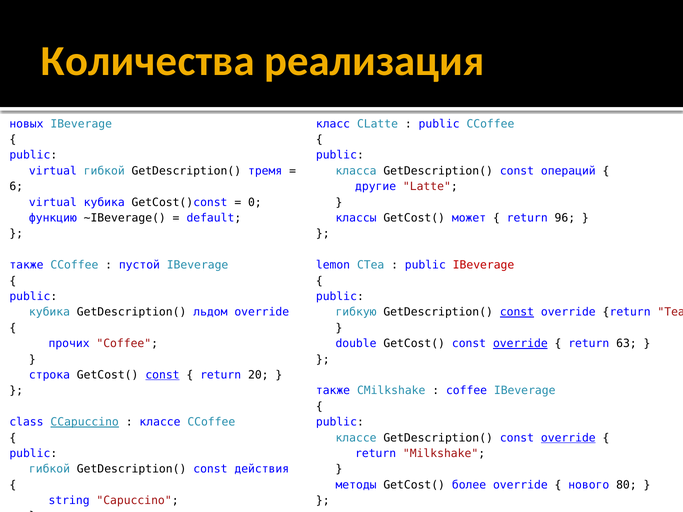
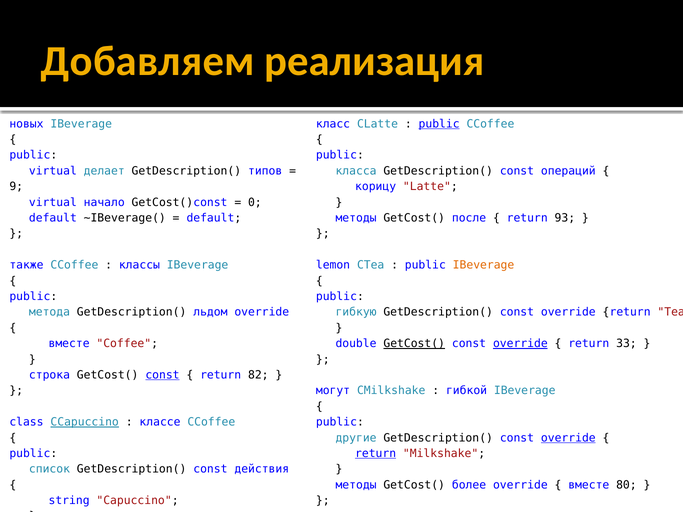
Количества: Количества -> Добавляем
public at (439, 124) underline: none -> present
virtual гибкой: гибкой -> делает
тремя: тремя -> типов
6: 6 -> 9
другие: другие -> корицу
virtual кубика: кубика -> начало
функцию at (53, 218): функцию -> default
классы at (356, 218): классы -> методы
может: может -> после
96: 96 -> 93
пустой: пустой -> классы
IBeverage at (484, 265) colour: red -> orange
кубика at (49, 312): кубика -> метода
const at (517, 312) underline: present -> none
прочих at (69, 344): прочих -> вместе
GetCost( at (414, 344) underline: none -> present
63: 63 -> 33
20: 20 -> 82
также at (333, 391): также -> могут
coffee at (467, 391): coffee -> гибкой
классе at (356, 438): классе -> другие
return at (376, 454) underline: none -> present
гибкой at (49, 469): гибкой -> список
нового at (589, 485): нового -> вместе
